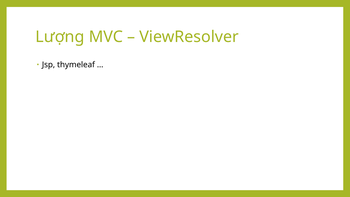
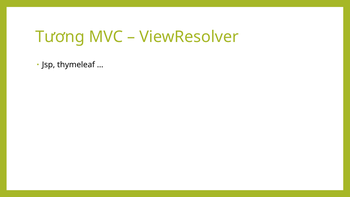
Lượng: Lượng -> Tương
